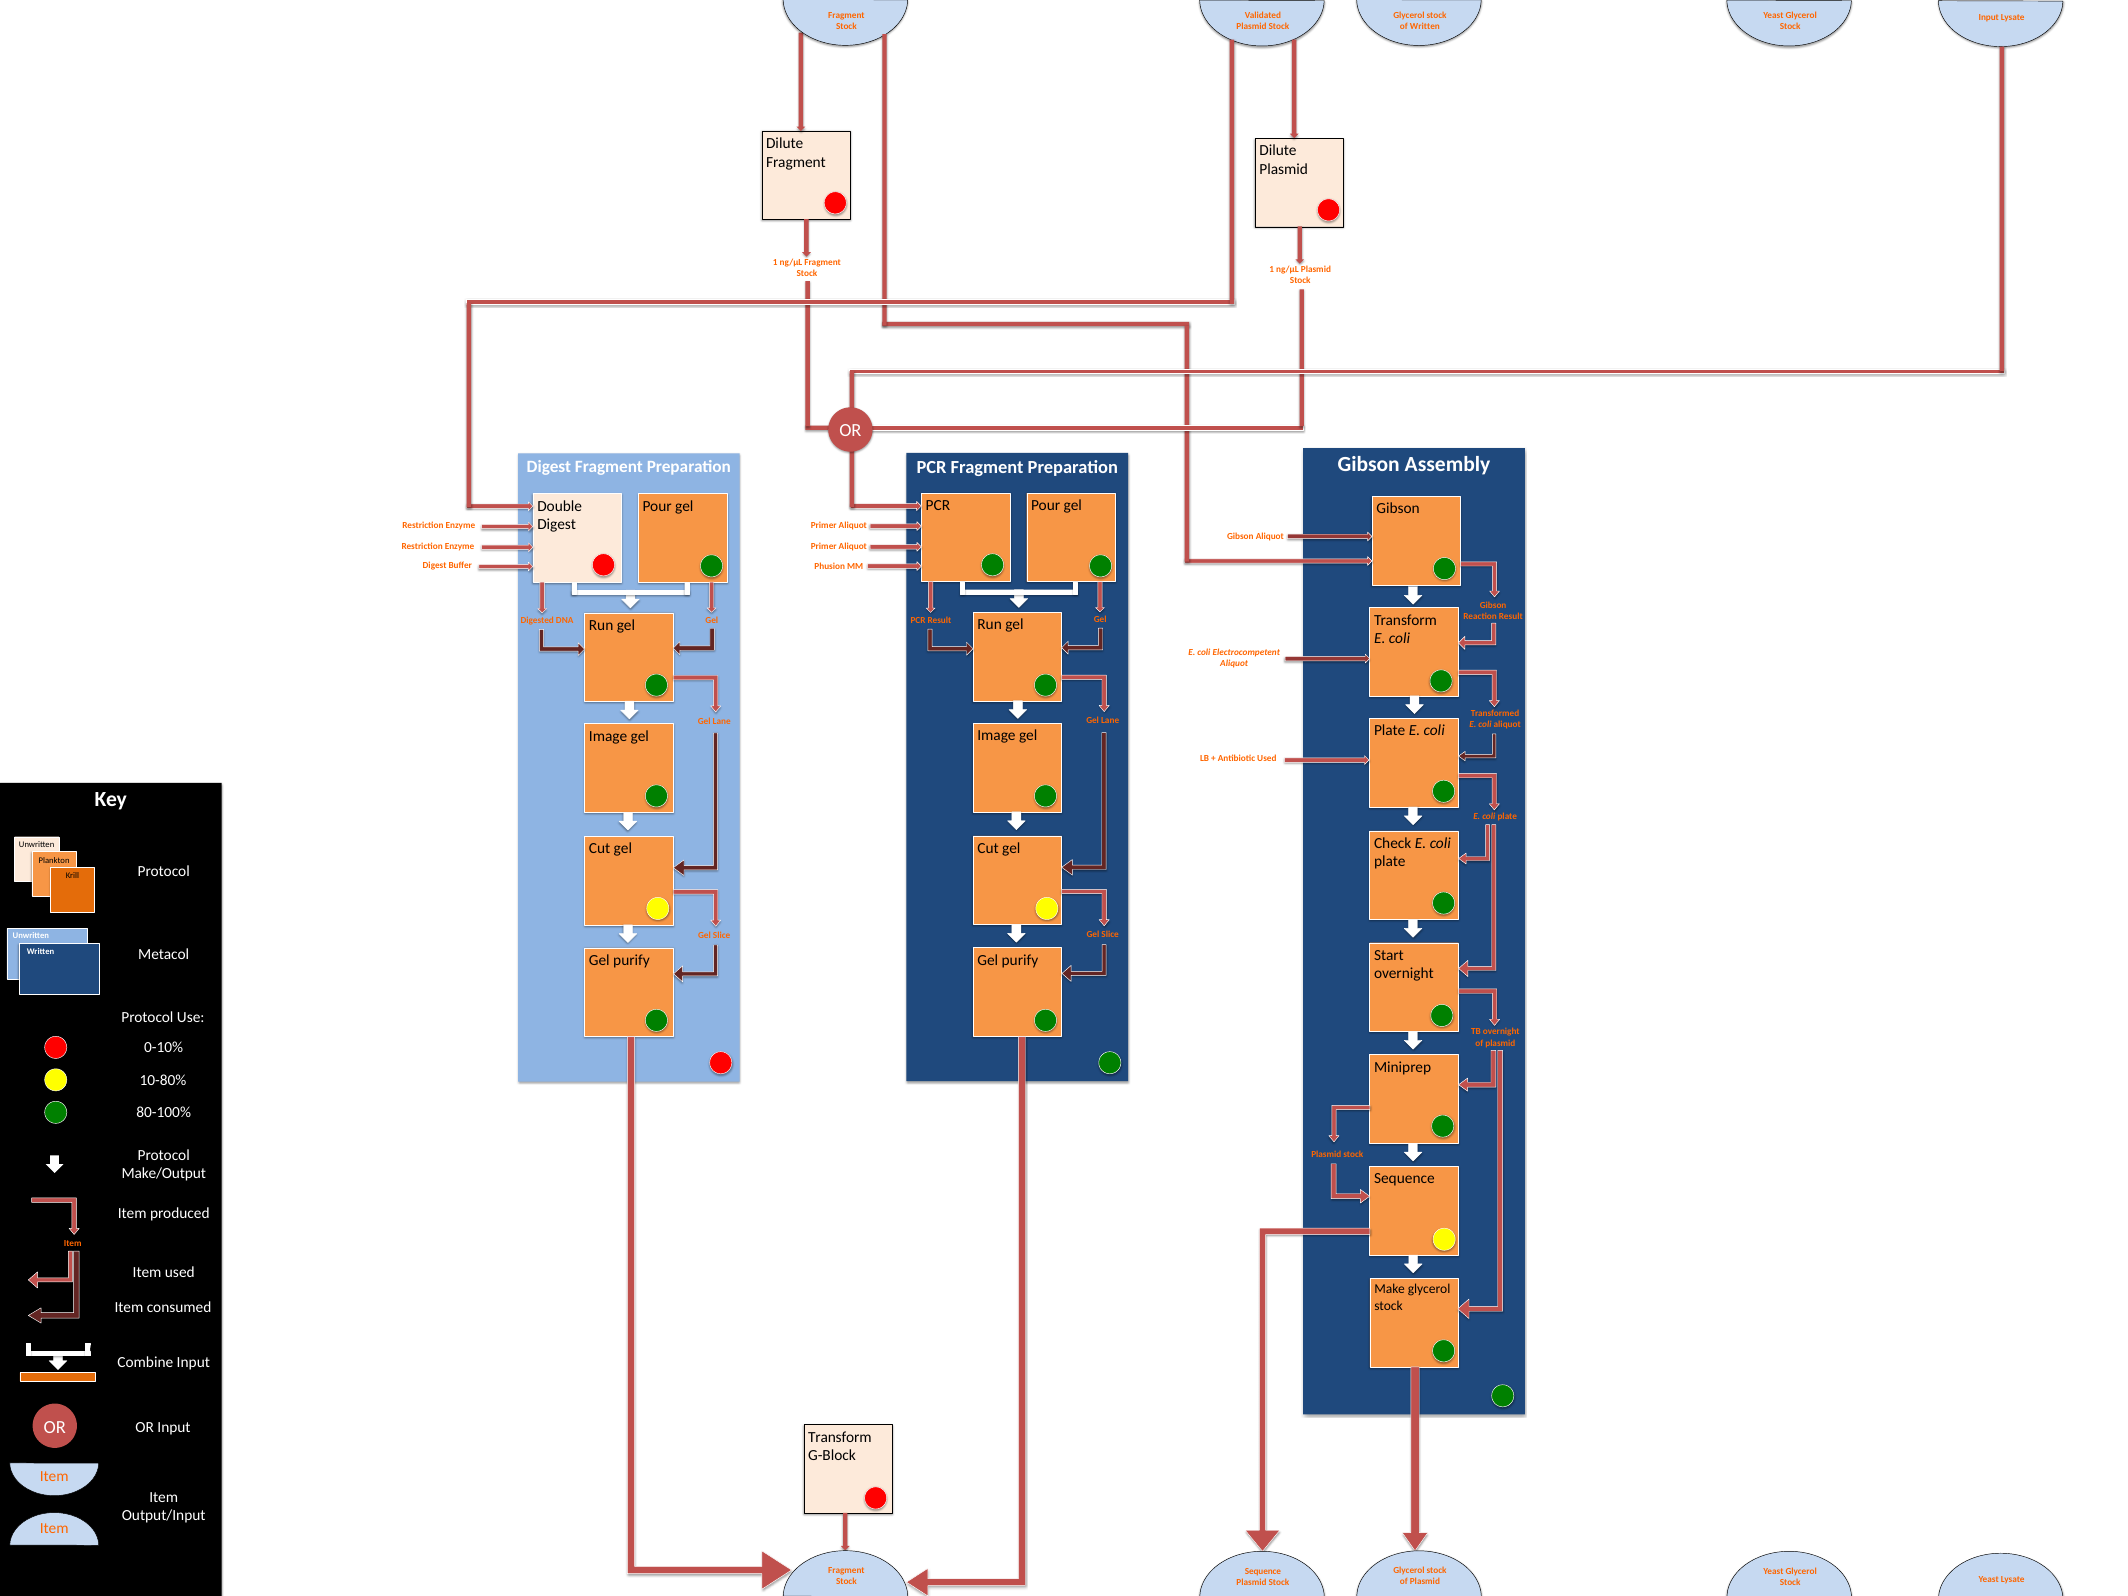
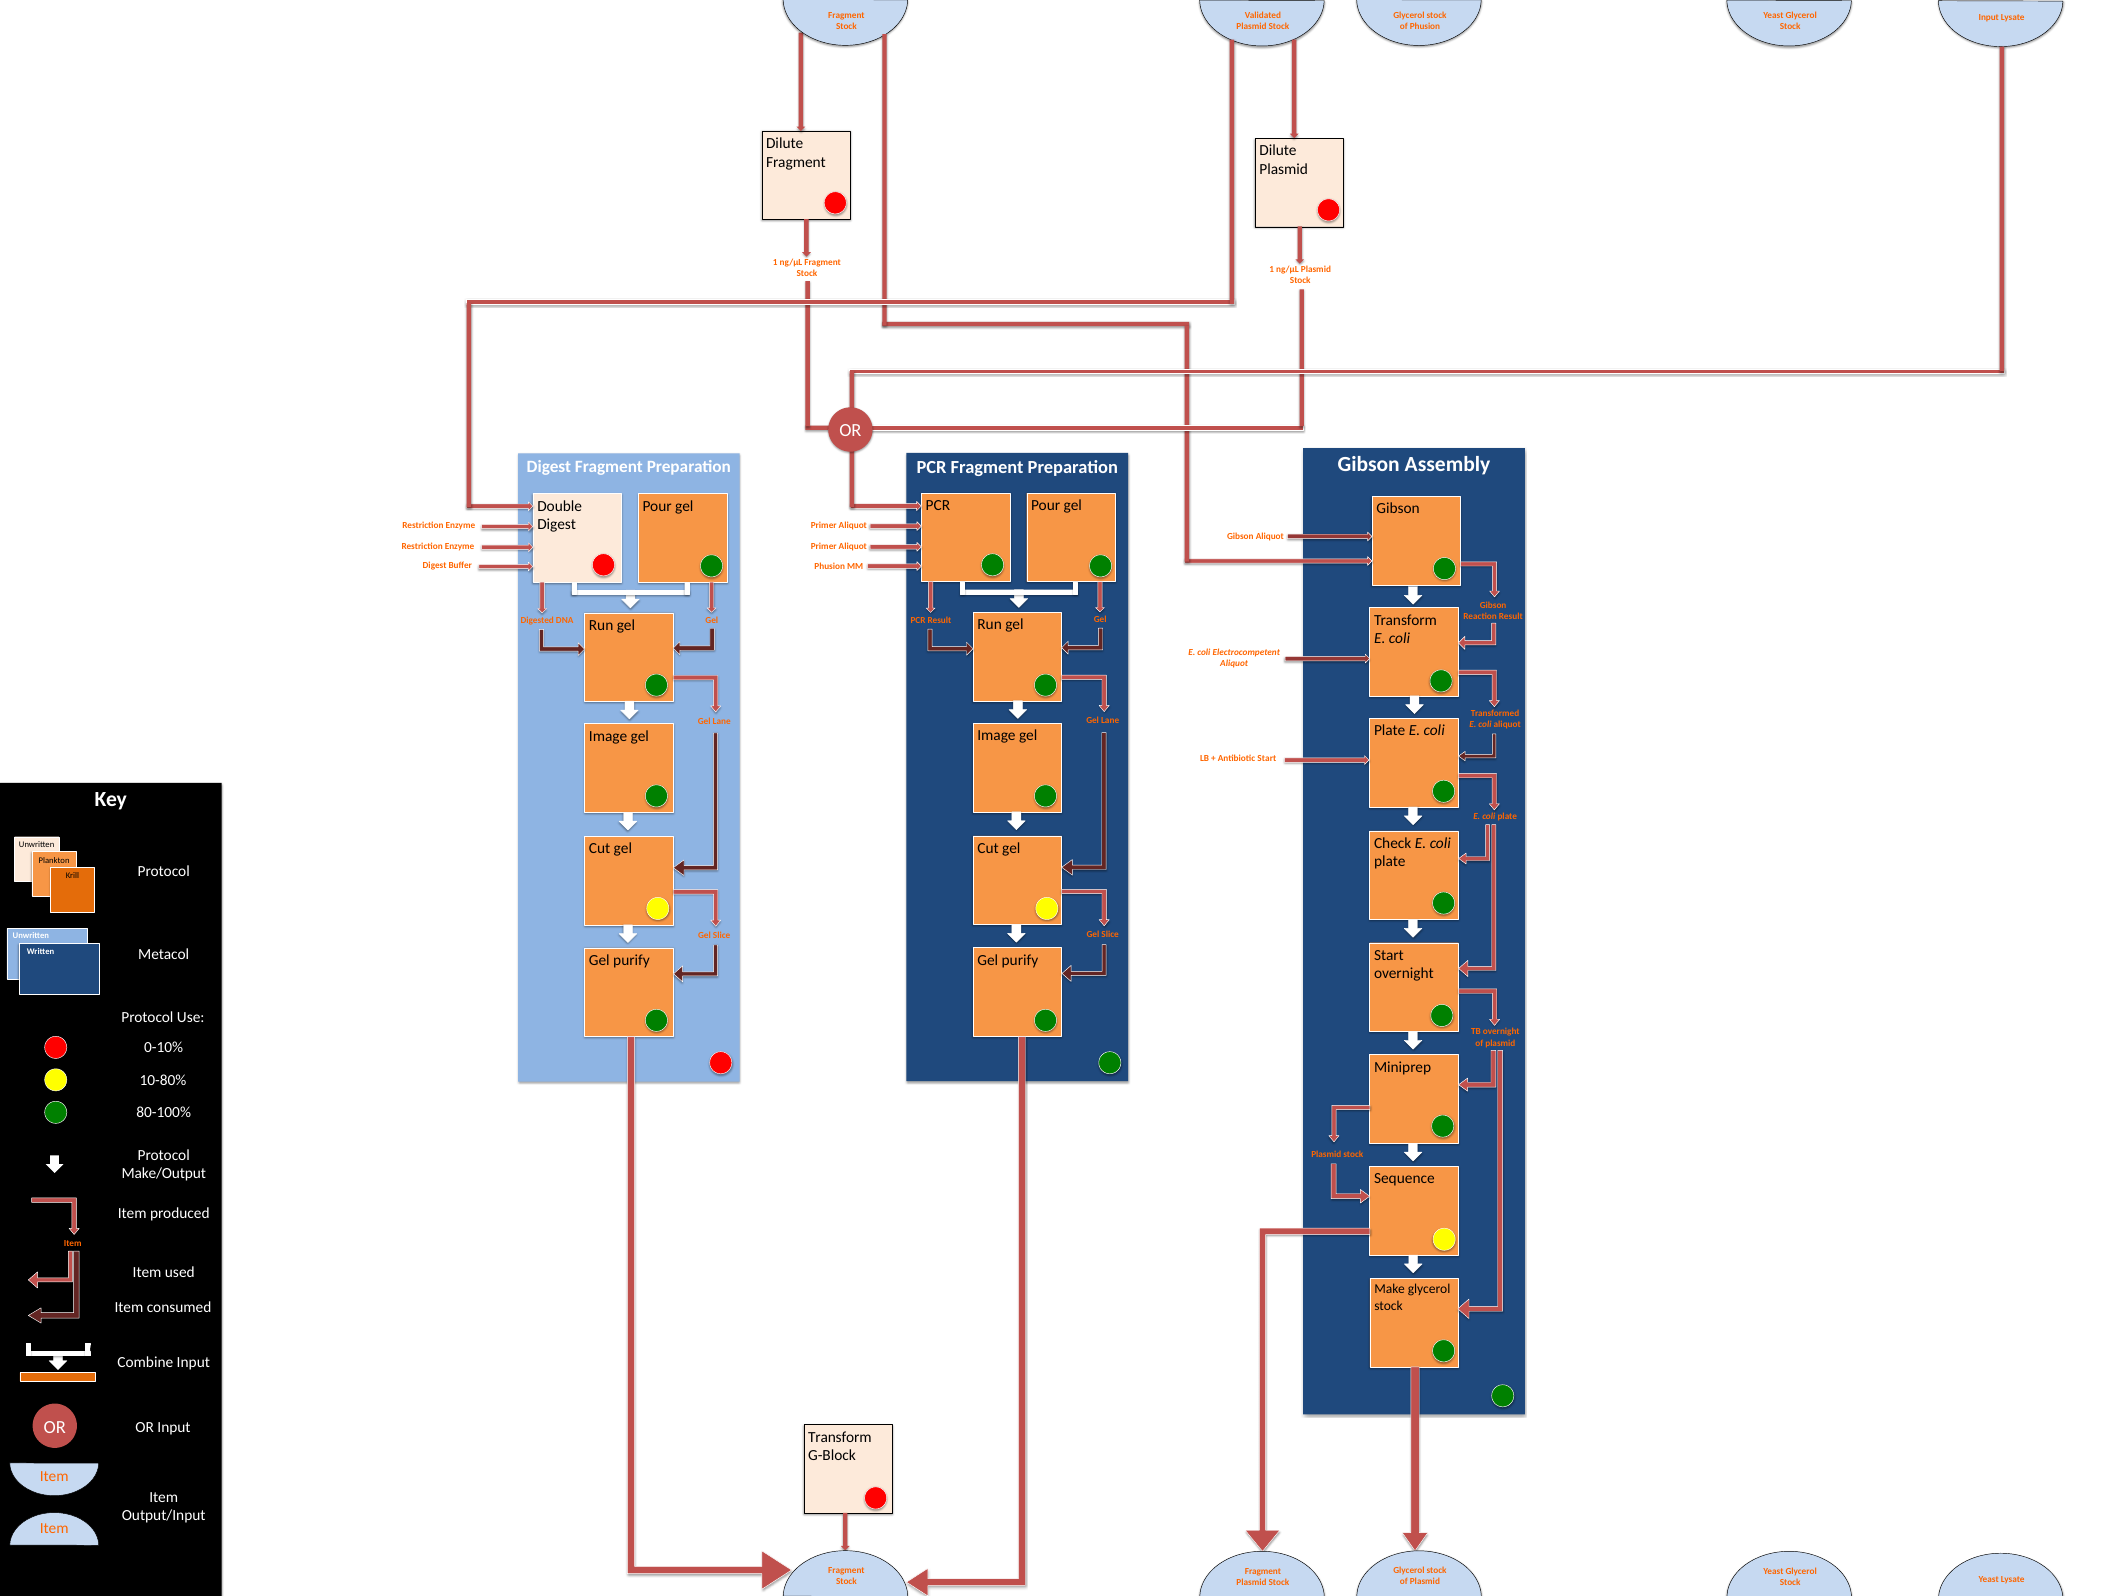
of Written: Written -> Phusion
Antibiotic Used: Used -> Start
Sequence at (1263, 1571): Sequence -> Fragment
